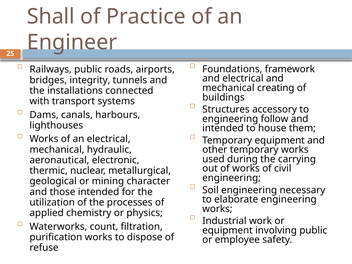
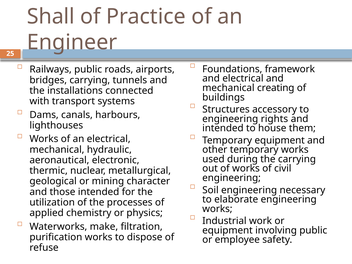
bridges integrity: integrity -> carrying
follow: follow -> rights
count: count -> make
